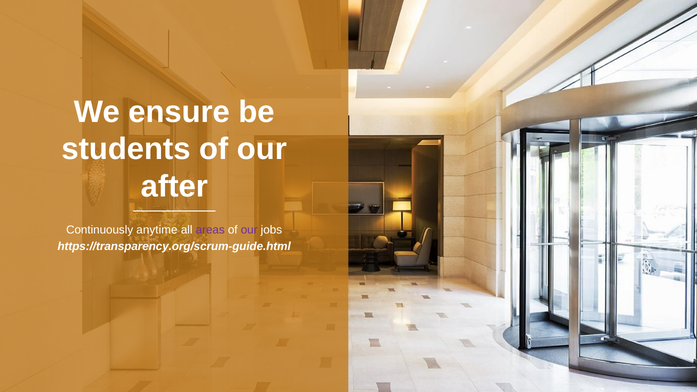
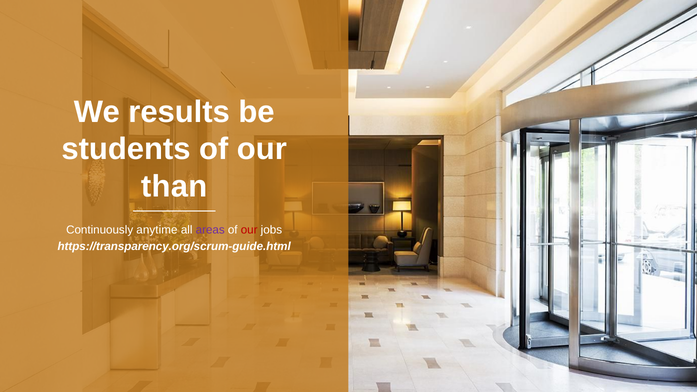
ensure: ensure -> results
after: after -> than
our at (249, 230) colour: purple -> red
